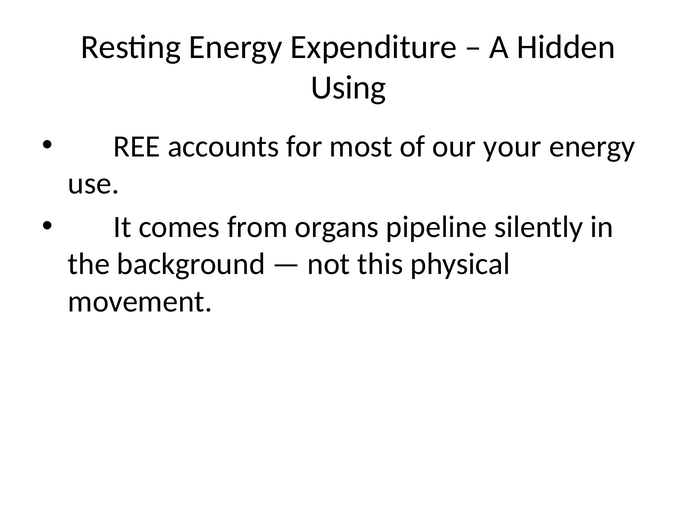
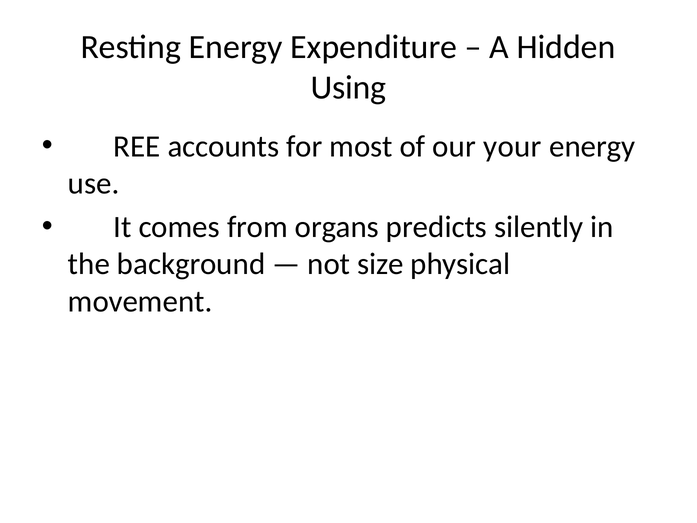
pipeline: pipeline -> predicts
this: this -> size
